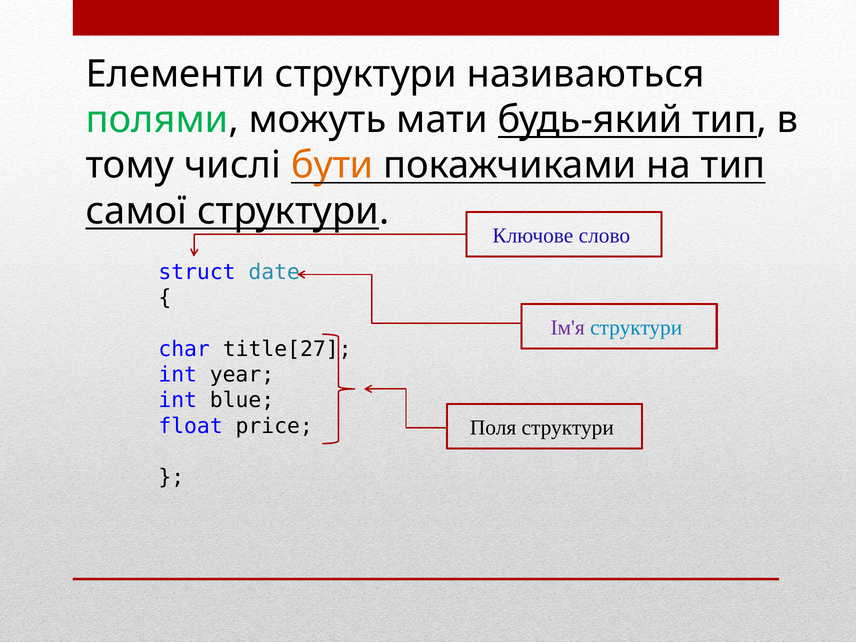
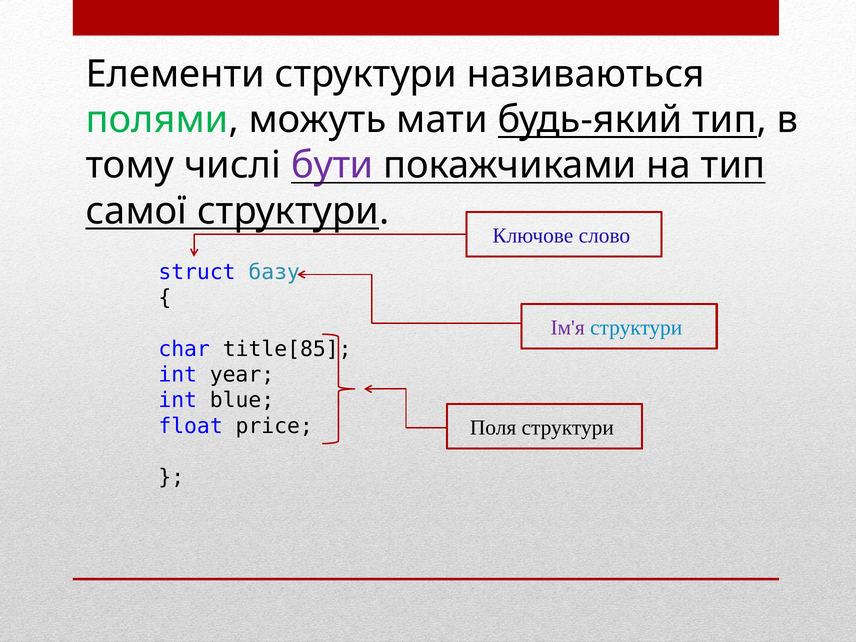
бути colour: orange -> purple
date: date -> базу
title[27: title[27 -> title[85
